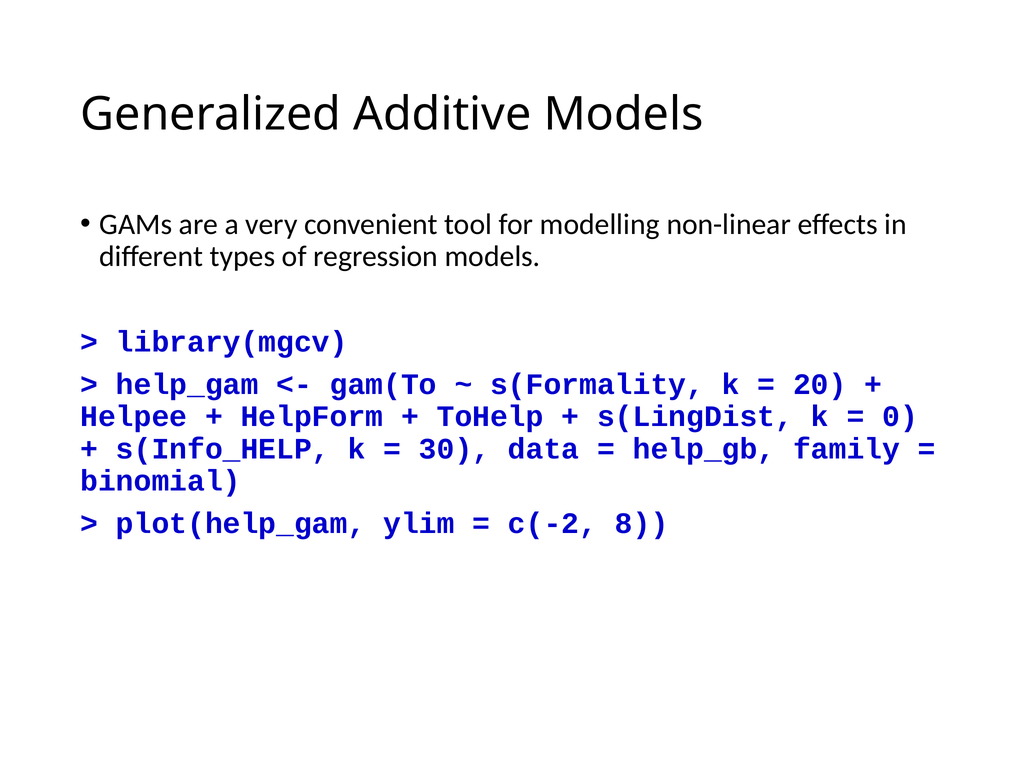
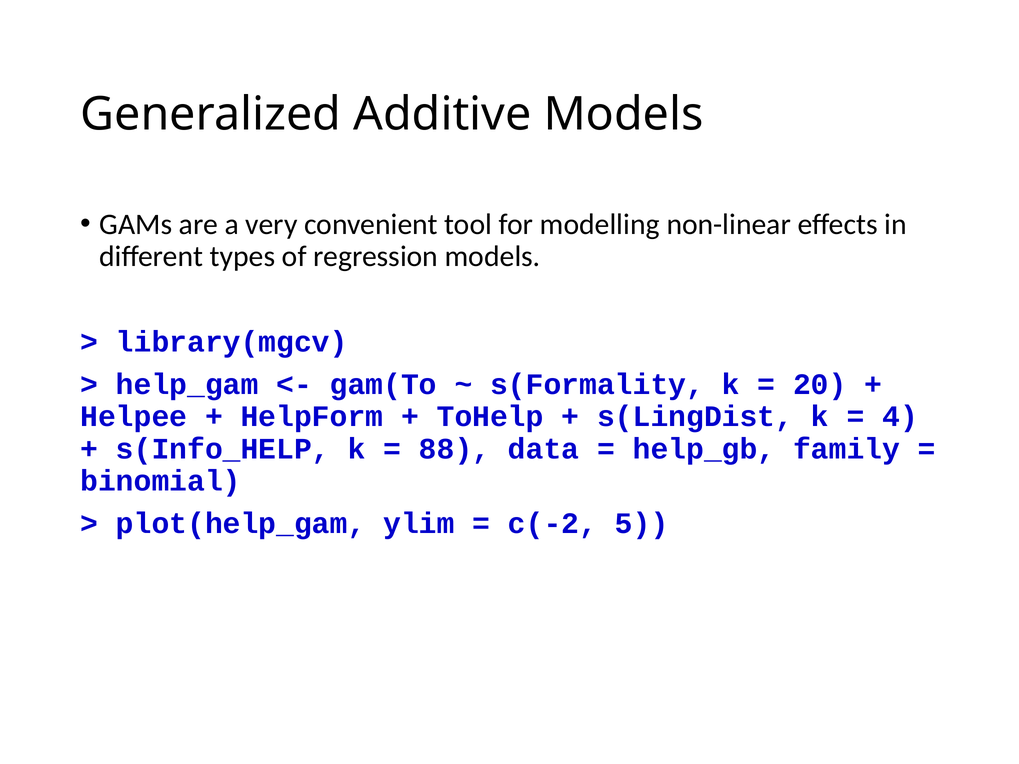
0: 0 -> 4
30: 30 -> 88
8: 8 -> 5
